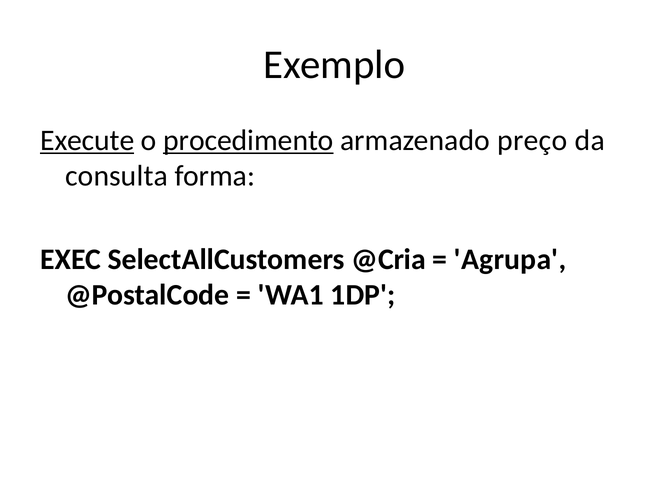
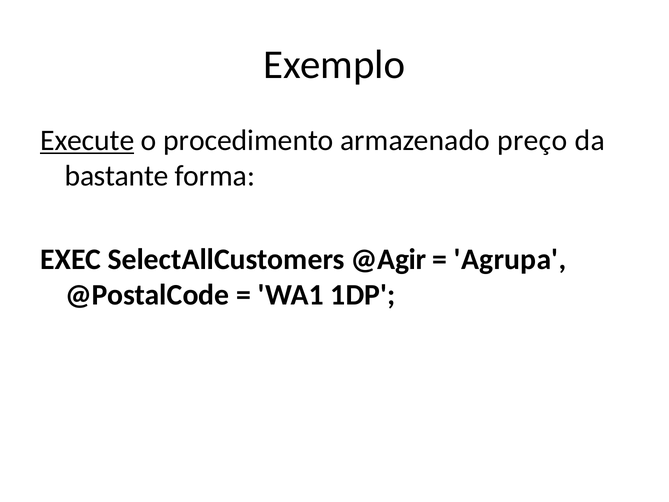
procedimento underline: present -> none
consulta: consulta -> bastante
@Cria: @Cria -> @Agir
